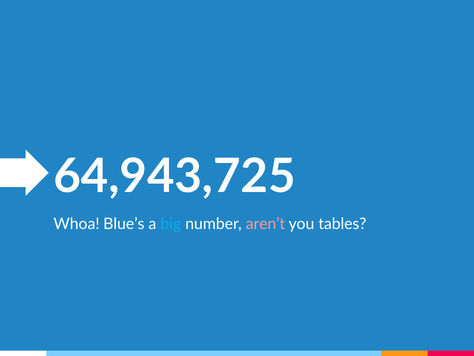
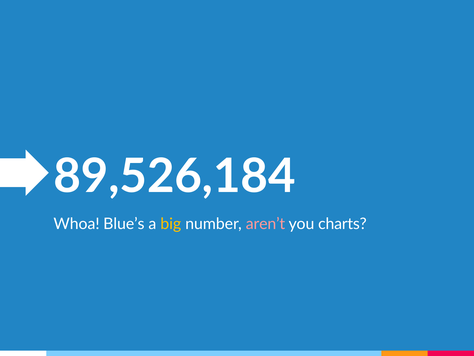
64,943,725: 64,943,725 -> 89,526,184
big colour: light blue -> yellow
tables: tables -> charts
